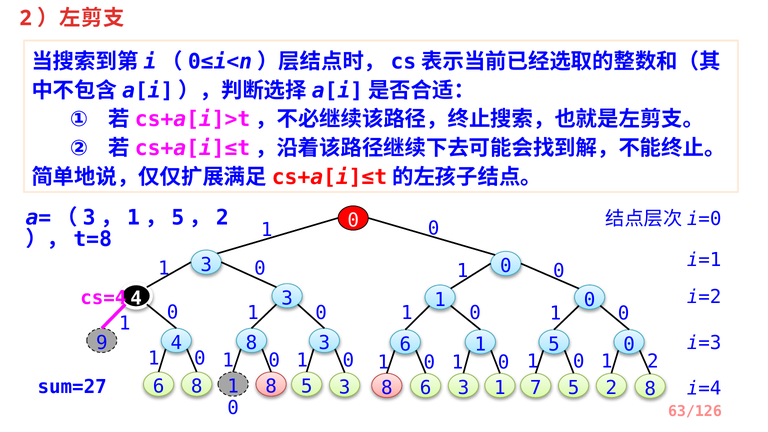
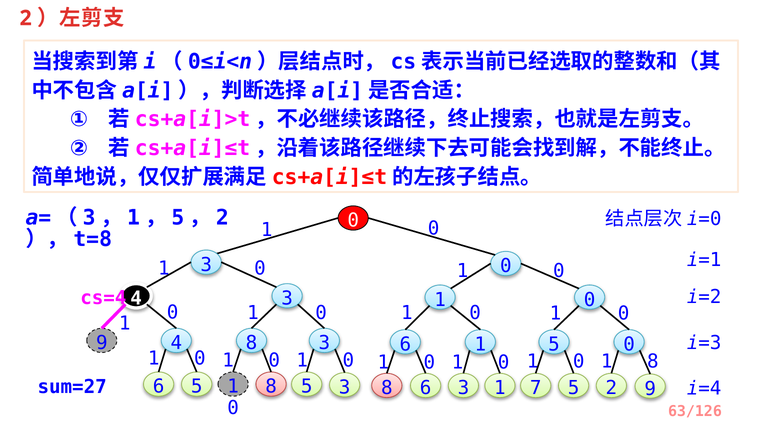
2 at (653, 362): 2 -> 8
6 8: 8 -> 5
2 8: 8 -> 9
